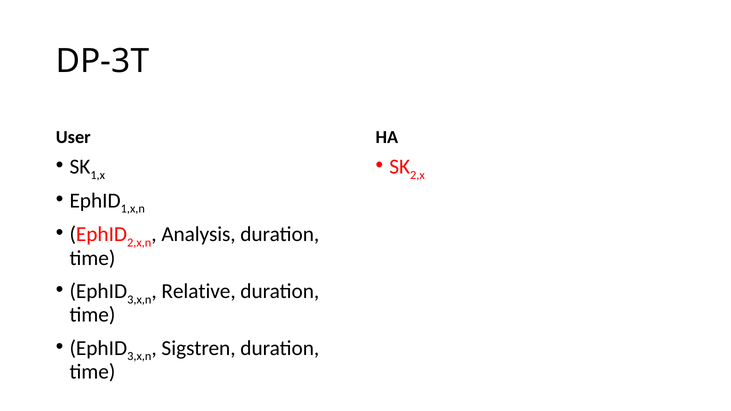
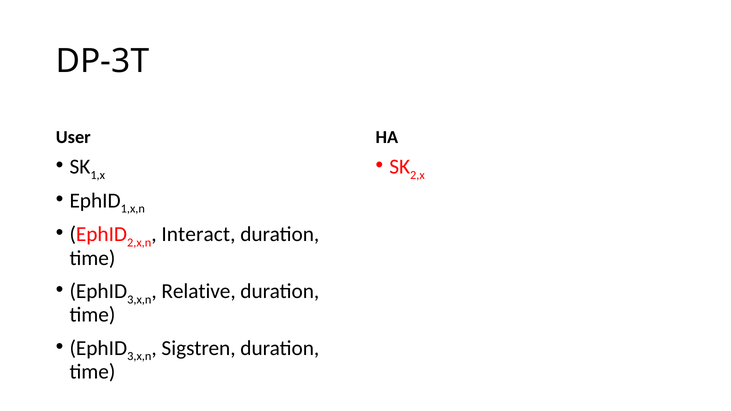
Analysis: Analysis -> Interact
